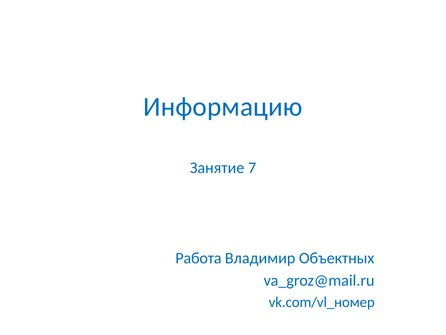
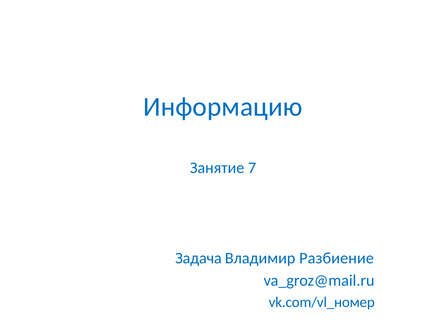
Работа: Работа -> Задача
Объектных: Объектных -> Разбиение
